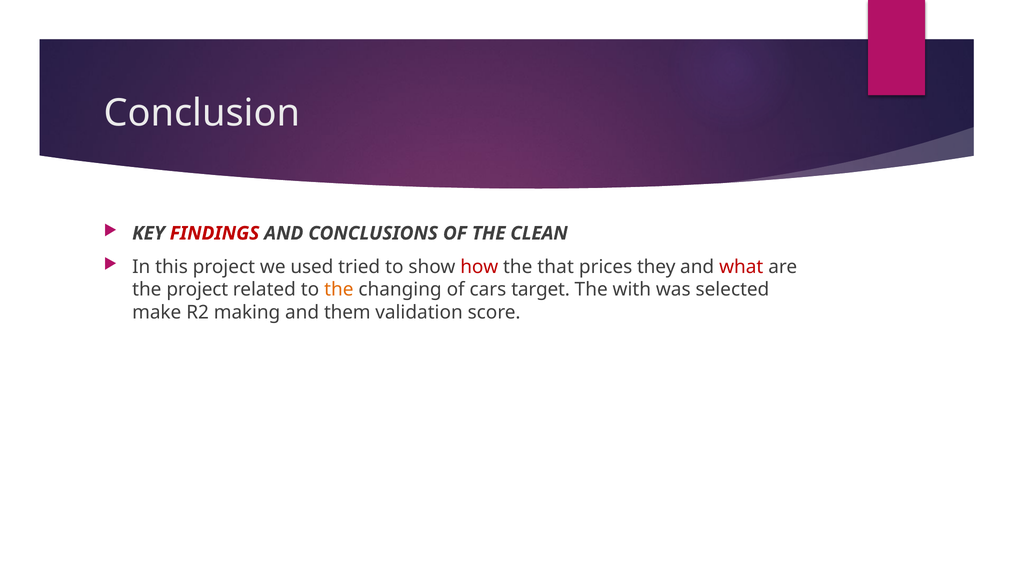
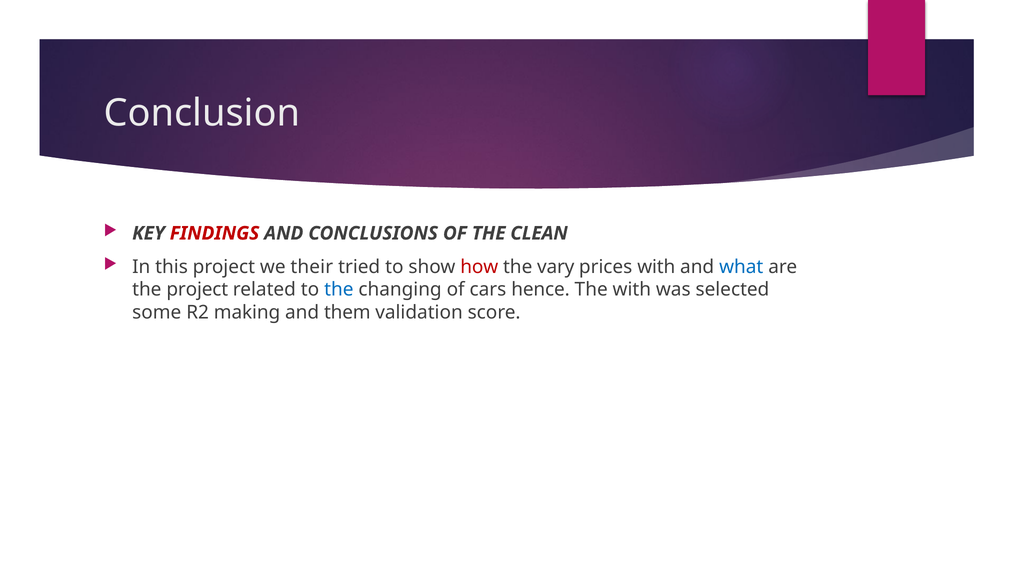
used: used -> their
that: that -> vary
prices they: they -> with
what colour: red -> blue
the at (339, 289) colour: orange -> blue
target: target -> hence
make: make -> some
